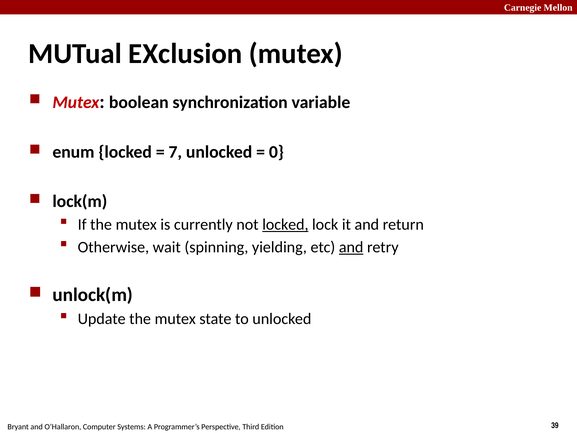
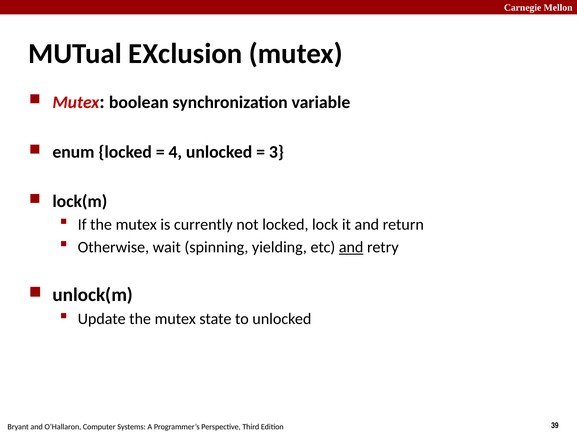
7: 7 -> 4
0: 0 -> 3
locked at (285, 225) underline: present -> none
